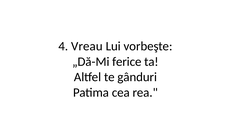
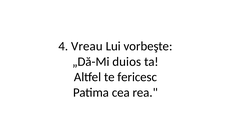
ferice: ferice -> duios
gânduri: gânduri -> fericesc
